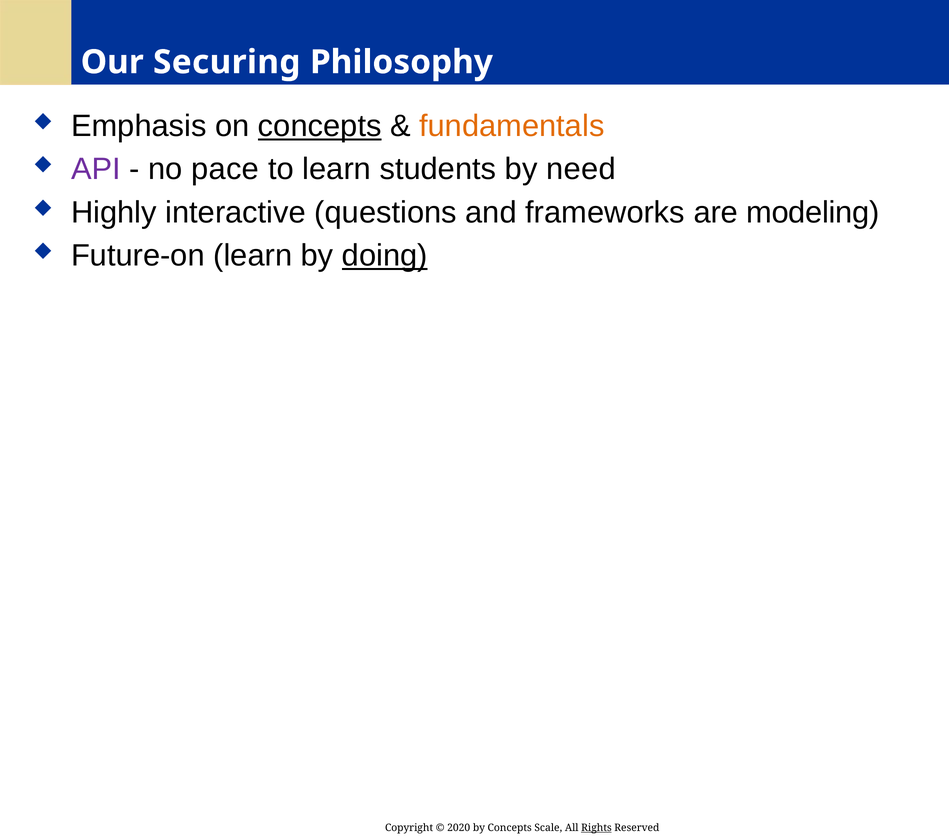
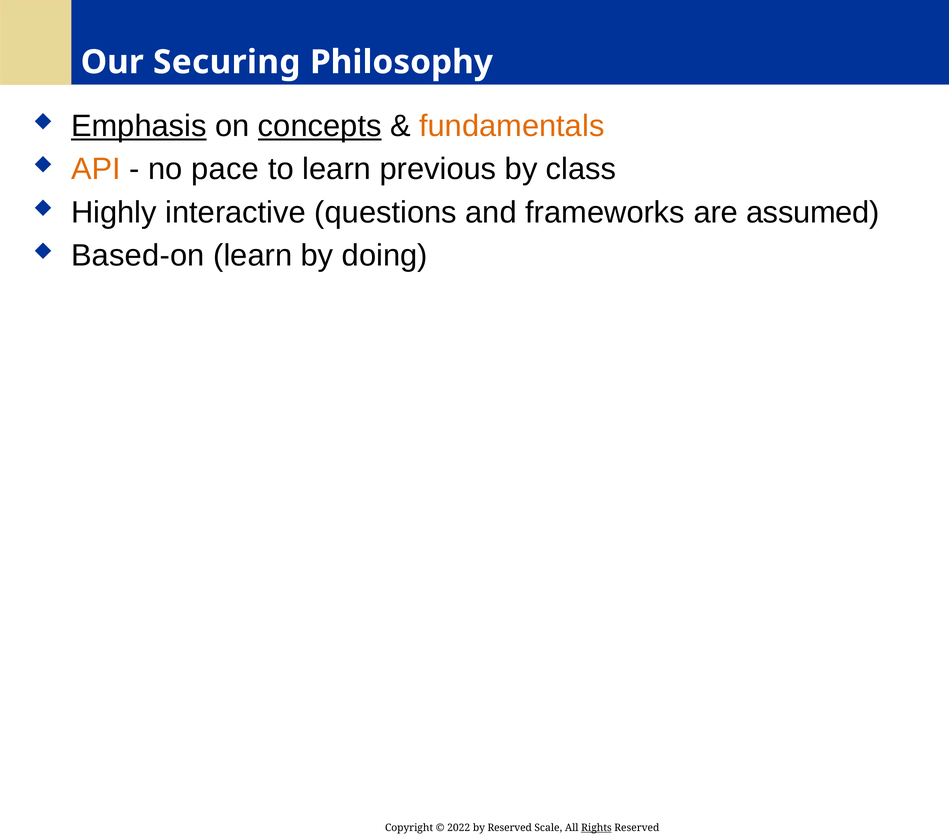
Emphasis underline: none -> present
API colour: purple -> orange
students: students -> previous
need: need -> class
modeling: modeling -> assumed
Future-on: Future-on -> Based-on
doing underline: present -> none
2020: 2020 -> 2022
by Concepts: Concepts -> Reserved
